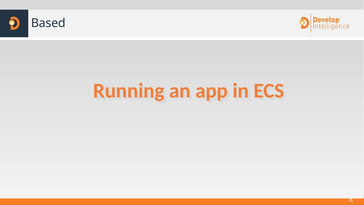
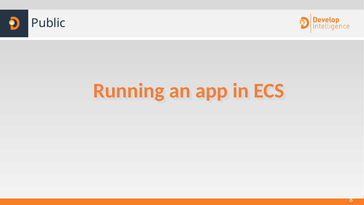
Based: Based -> Public
